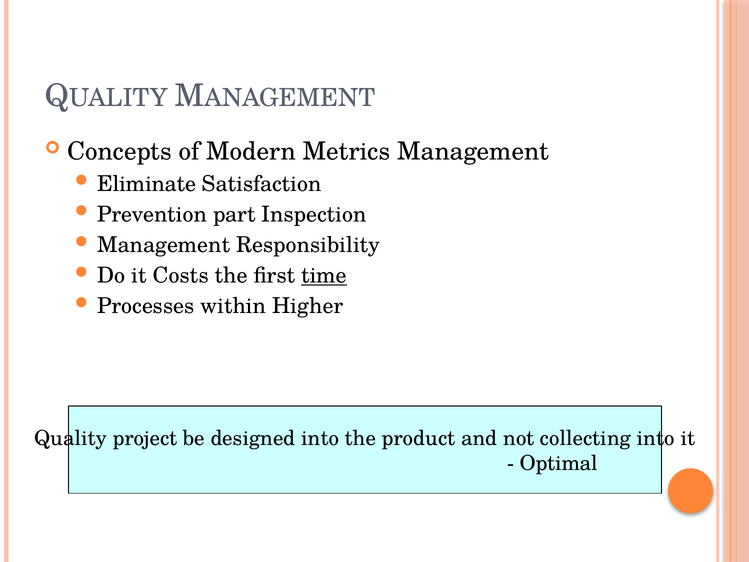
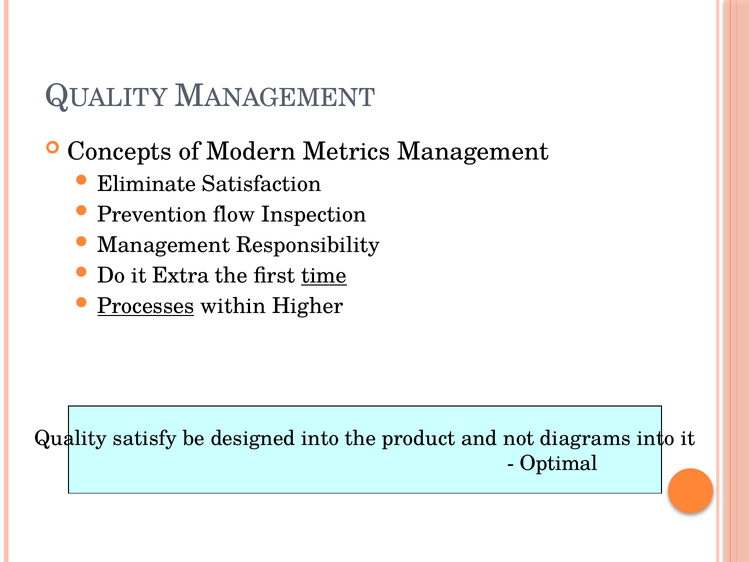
part: part -> flow
Costs: Costs -> Extra
Processes underline: none -> present
project: project -> satisfy
collecting: collecting -> diagrams
